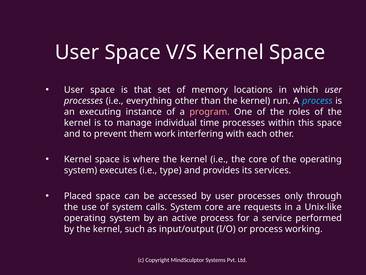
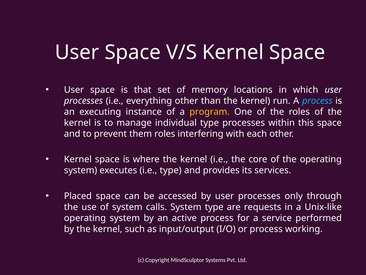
program colour: pink -> yellow
individual time: time -> type
them work: work -> roles
System core: core -> type
